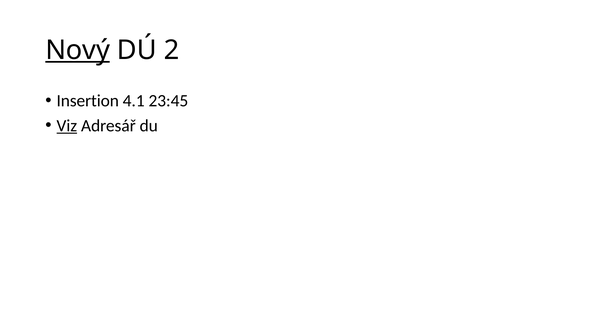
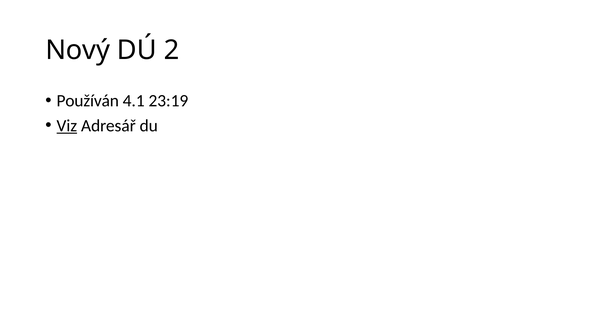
Nový underline: present -> none
Insertion: Insertion -> Používán
23:45: 23:45 -> 23:19
